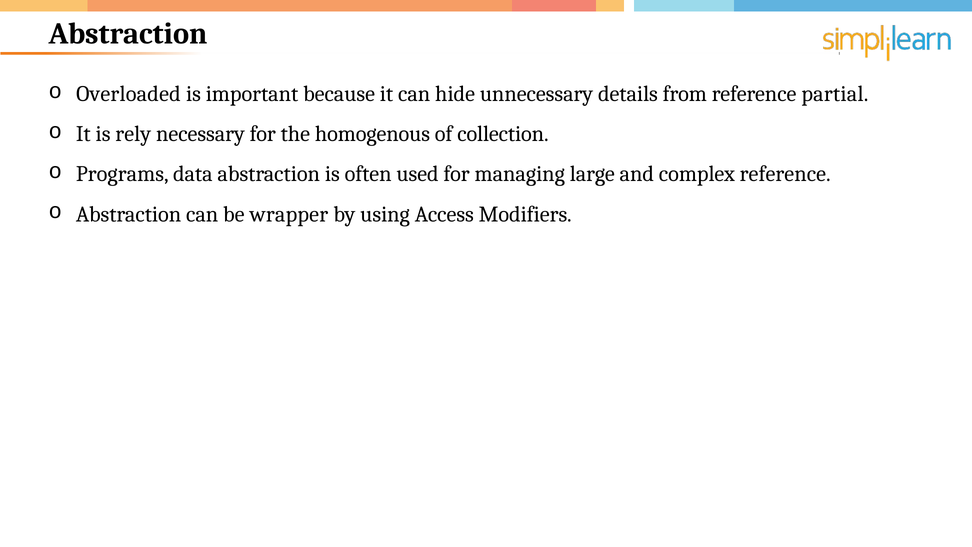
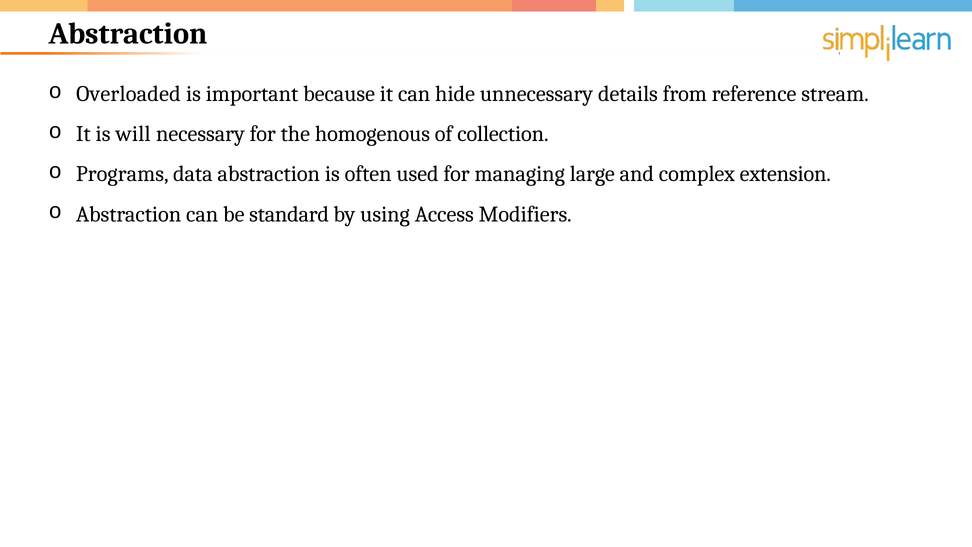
partial: partial -> stream
rely: rely -> will
complex reference: reference -> extension
wrapper: wrapper -> standard
